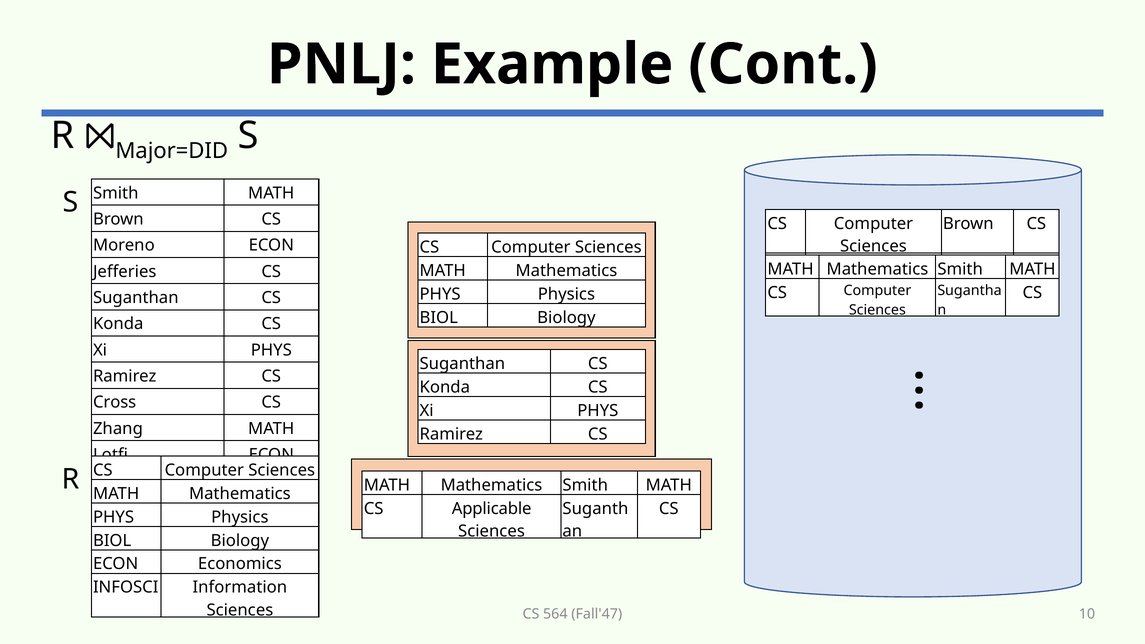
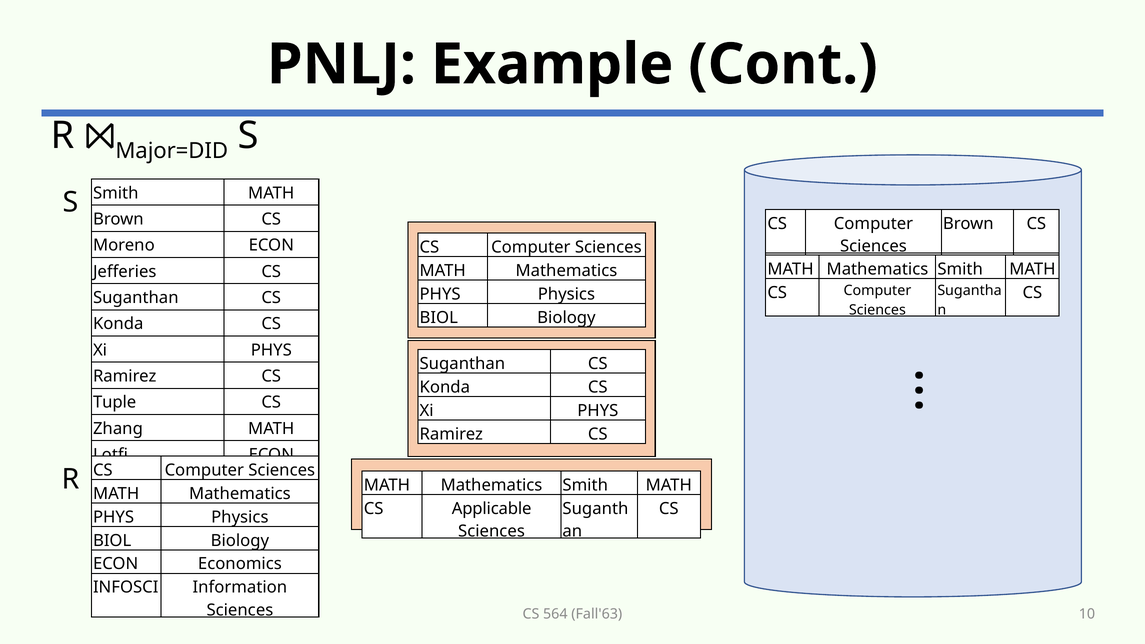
Cross: Cross -> Tuple
Fall'47: Fall'47 -> Fall'63
